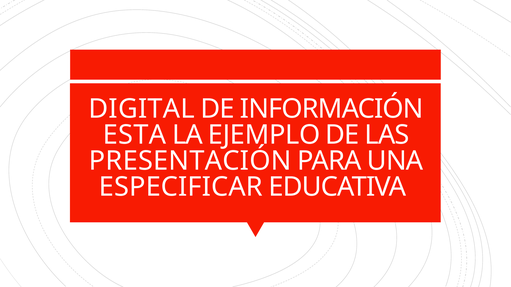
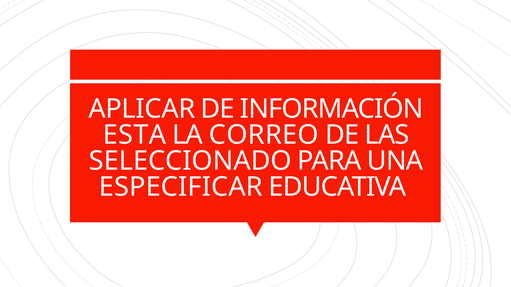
DIGITAL: DIGITAL -> APLICAR
EJEMPLO: EJEMPLO -> CORREO
PRESENTACIÓN: PRESENTACIÓN -> SELECCIONADO
